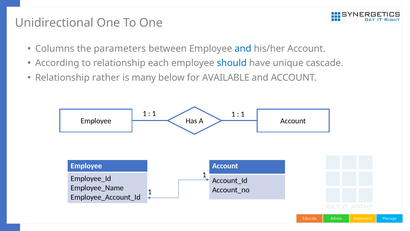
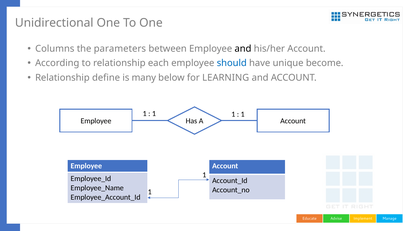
and at (243, 49) colour: blue -> black
cascade: cascade -> become
rather: rather -> define
AVAILABLE: AVAILABLE -> LEARNING
